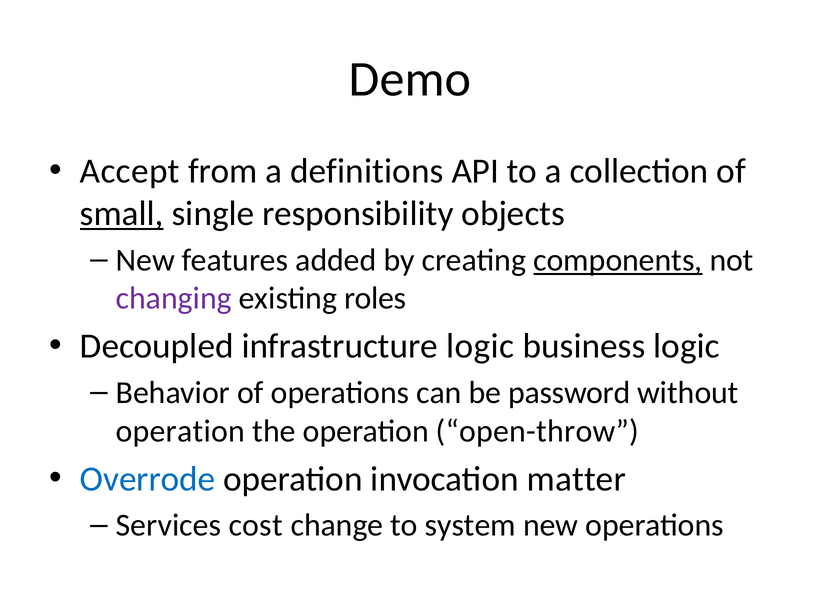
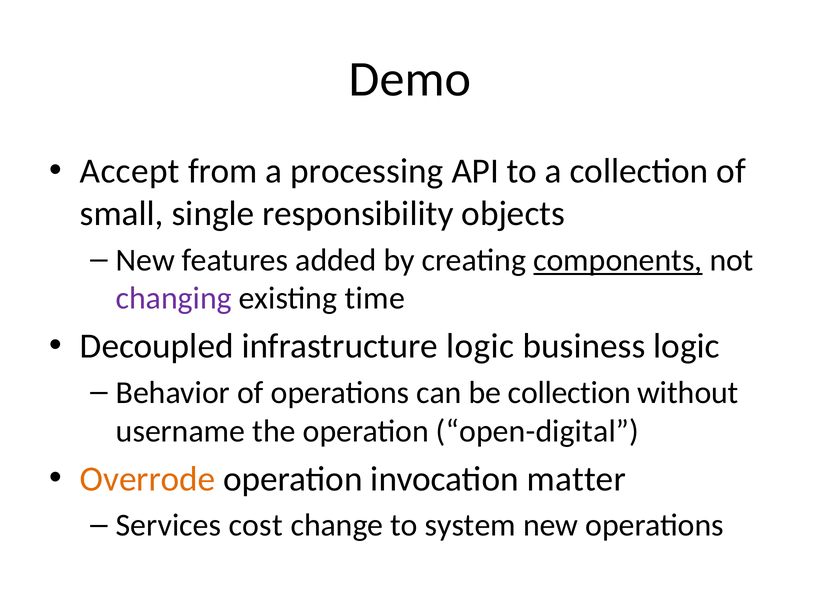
definitions: definitions -> processing
small underline: present -> none
roles: roles -> time
be password: password -> collection
operation at (180, 431): operation -> username
open-throw: open-throw -> open-digital
Overrode colour: blue -> orange
